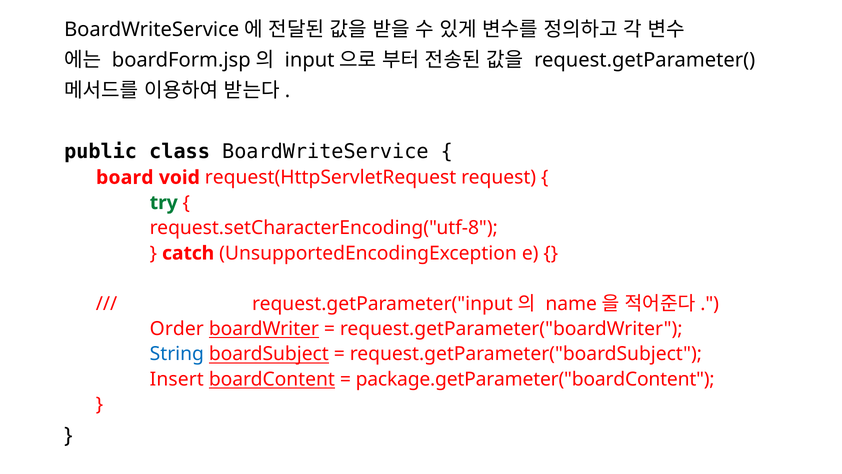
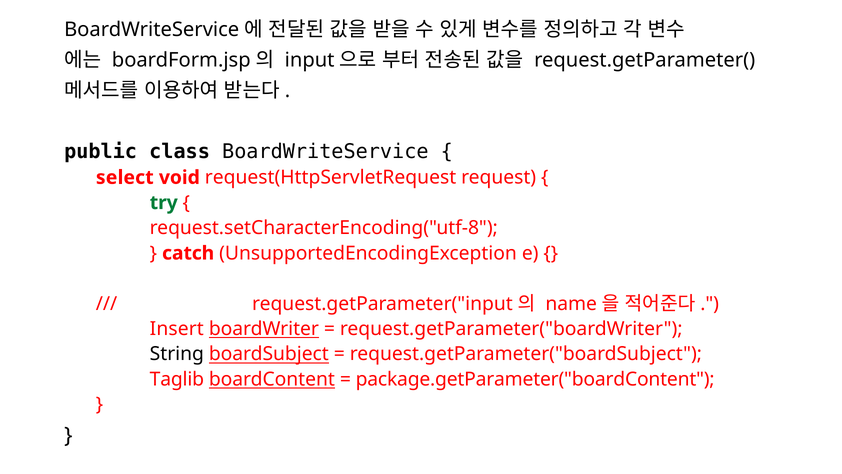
board: board -> select
Order: Order -> Insert
String colour: blue -> black
Insert: Insert -> Taglib
